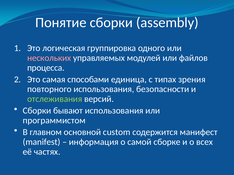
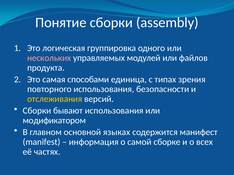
процесса: процесса -> продукта
отслеживания colour: light green -> yellow
программистом: программистом -> модификатором
custom: custom -> языках
